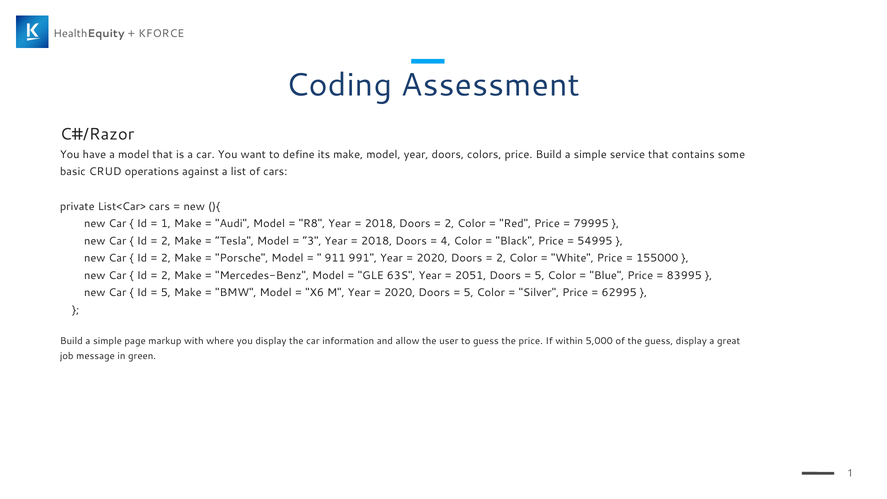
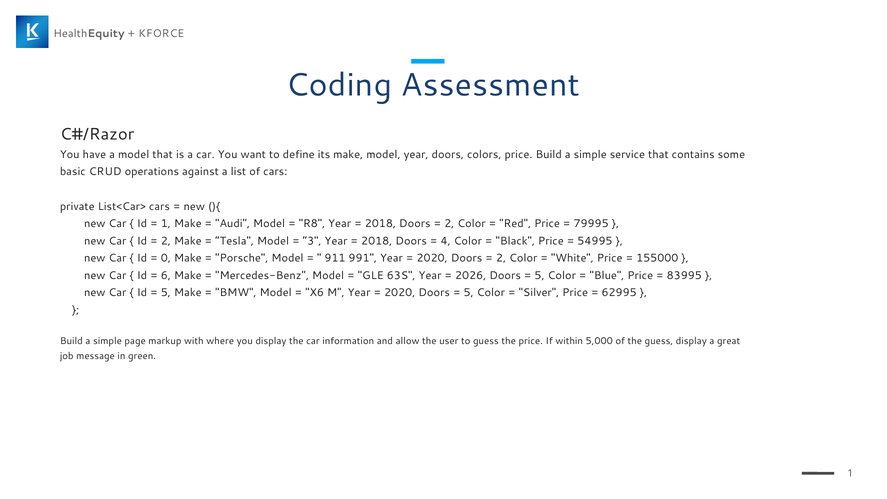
2 at (166, 258): 2 -> 0
2 at (166, 276): 2 -> 6
2051: 2051 -> 2026
